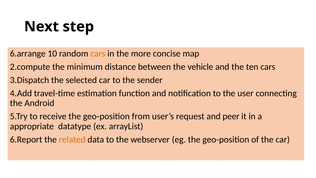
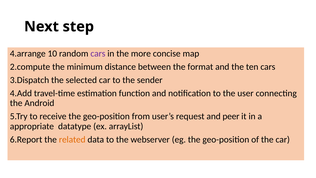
6.arrange: 6.arrange -> 4.arrange
cars at (98, 53) colour: orange -> purple
vehicle: vehicle -> format
